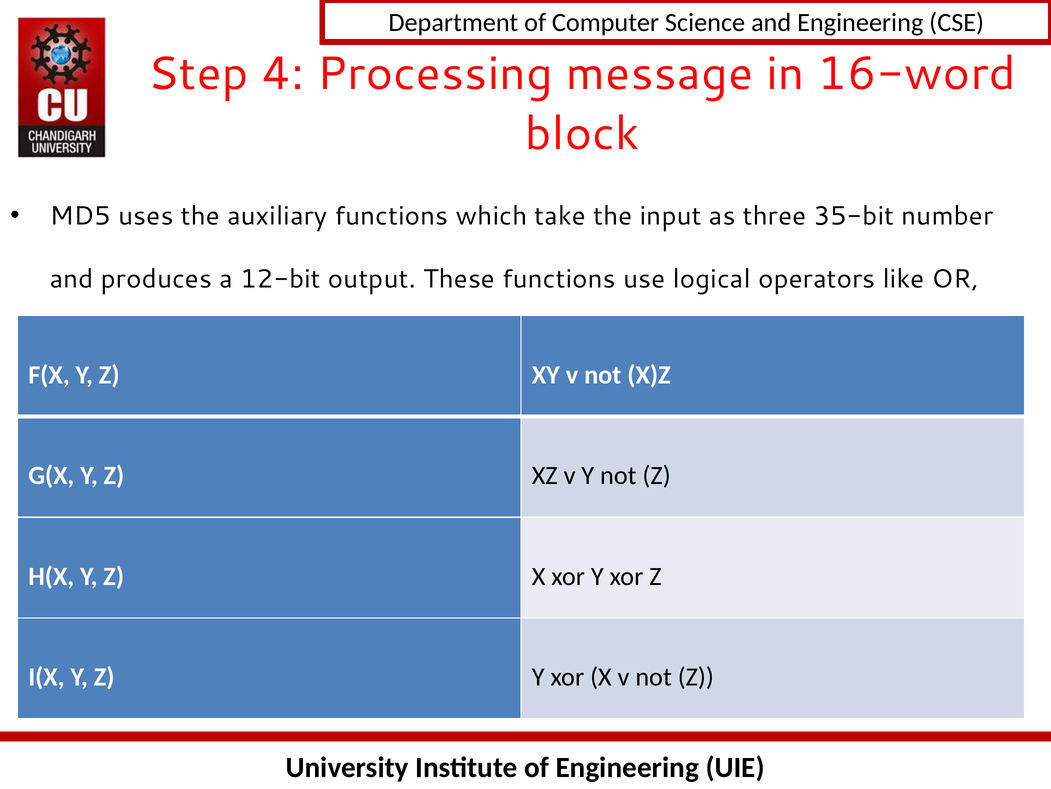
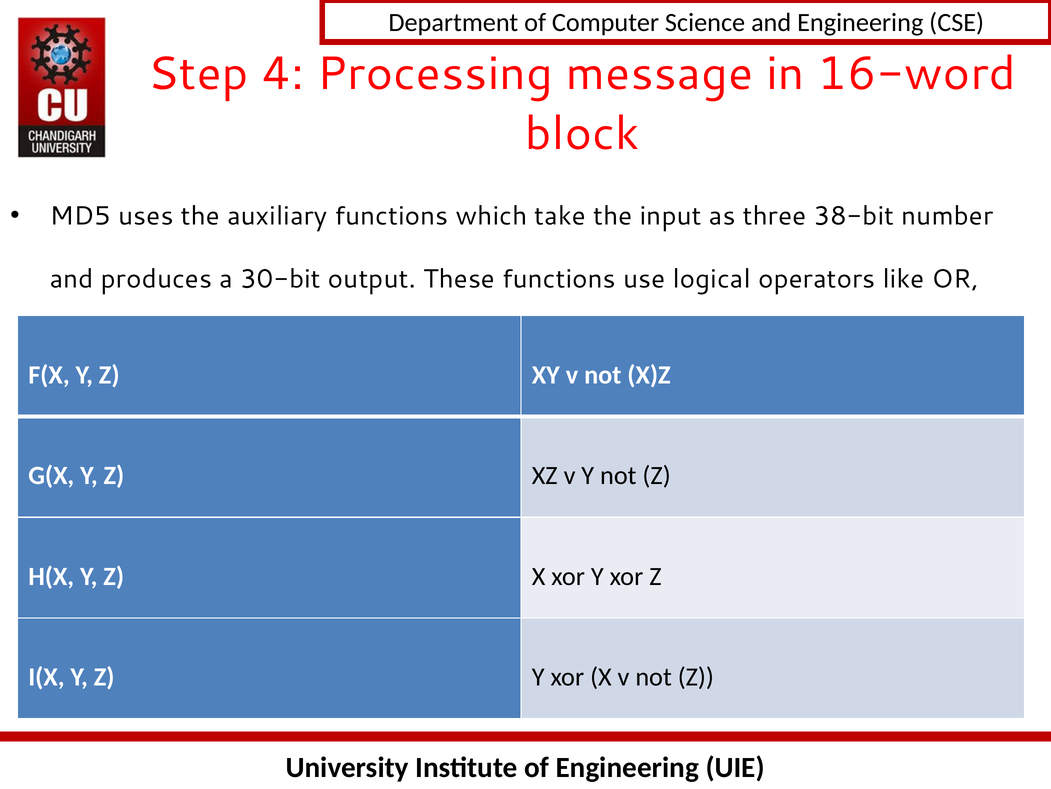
35-bit: 35-bit -> 38-bit
12-bit: 12-bit -> 30-bit
